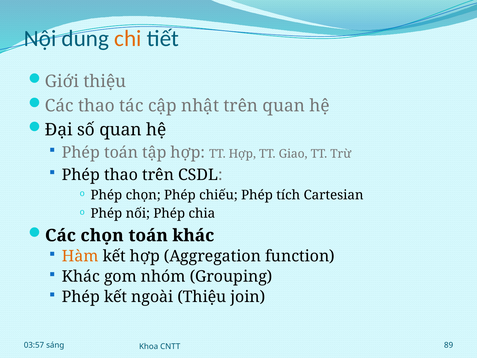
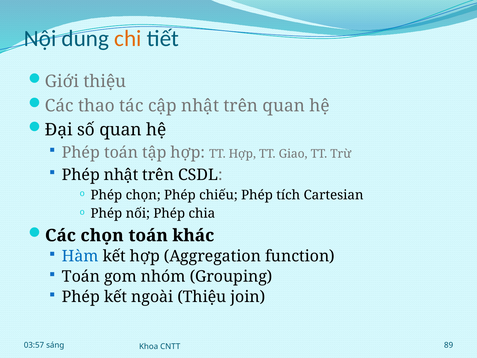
Phép thao: thao -> nhật
Hàm colour: orange -> blue
Khác at (81, 277): Khác -> Toán
